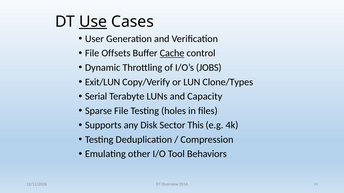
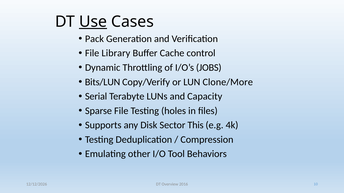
User: User -> Pack
Offsets: Offsets -> Library
Cache underline: present -> none
Exit/LUN: Exit/LUN -> Bits/LUN
Clone/Types: Clone/Types -> Clone/More
